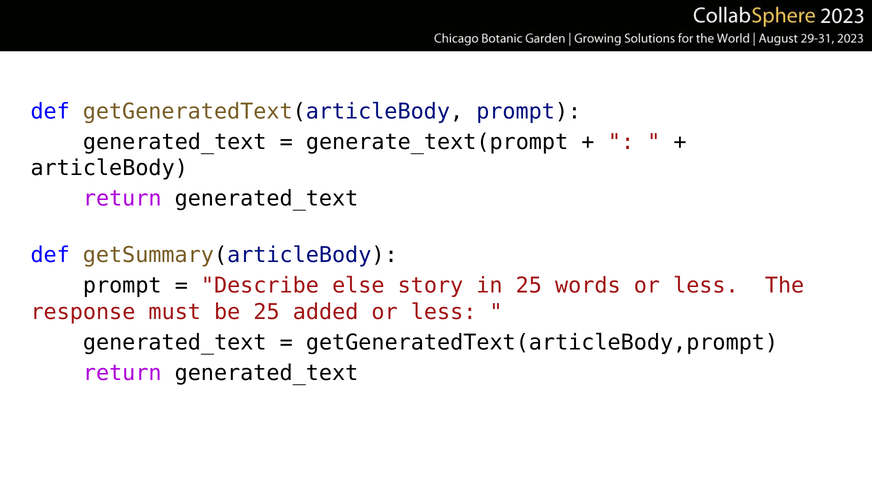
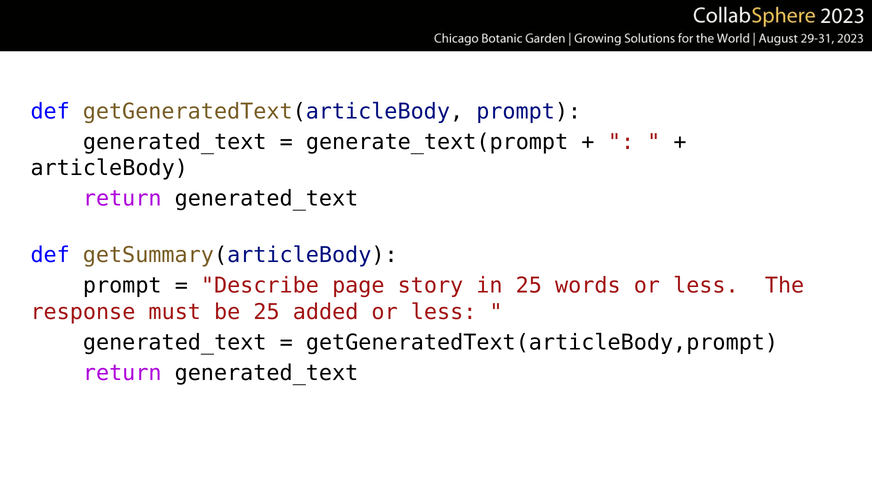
else: else -> page
